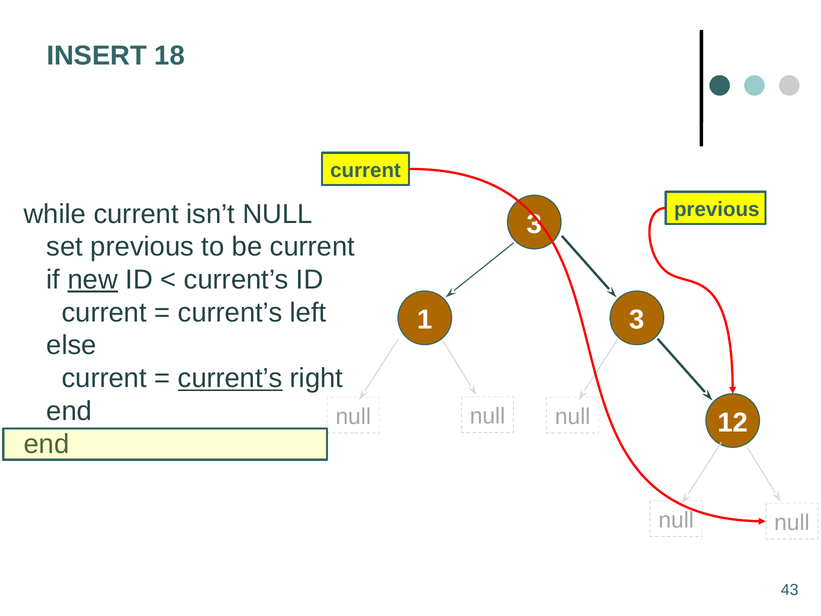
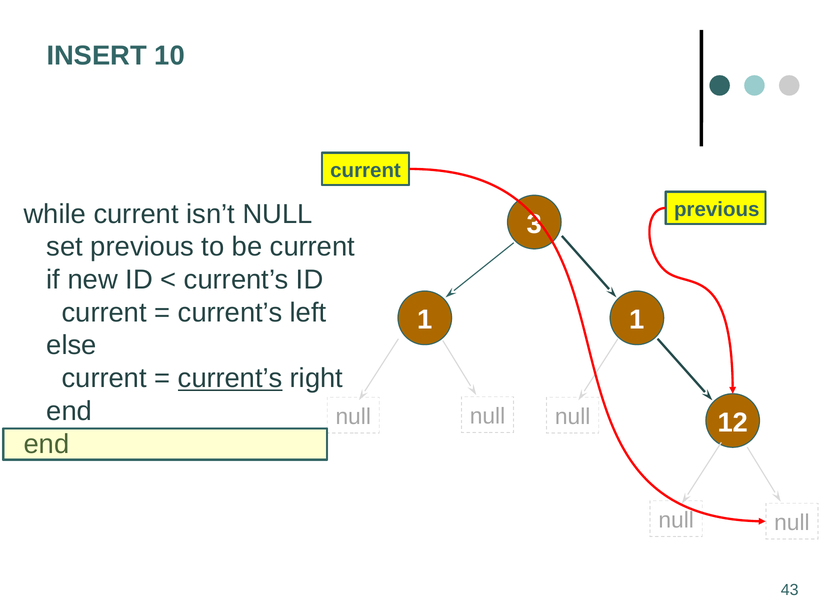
18: 18 -> 10
new underline: present -> none
1 3: 3 -> 1
